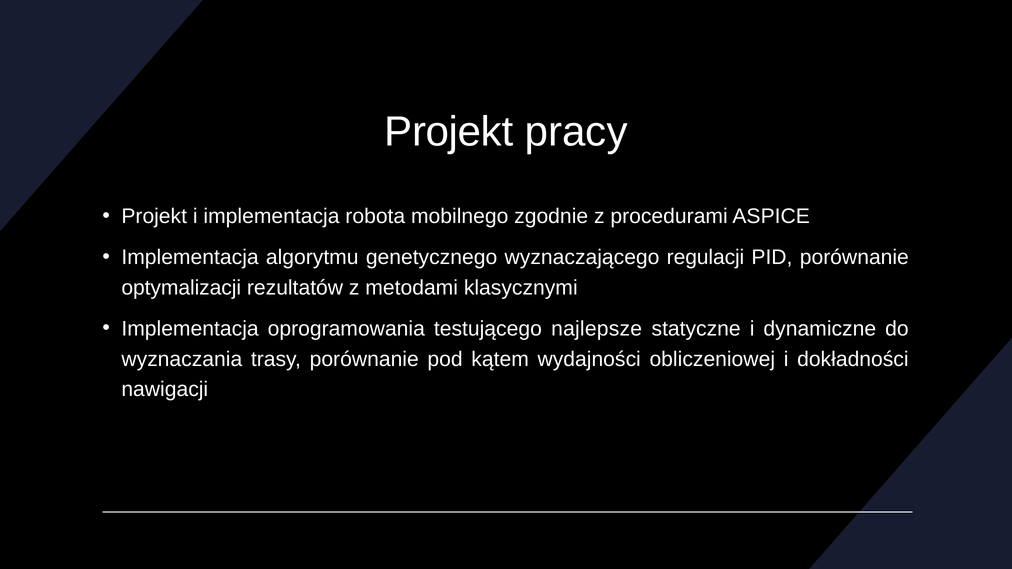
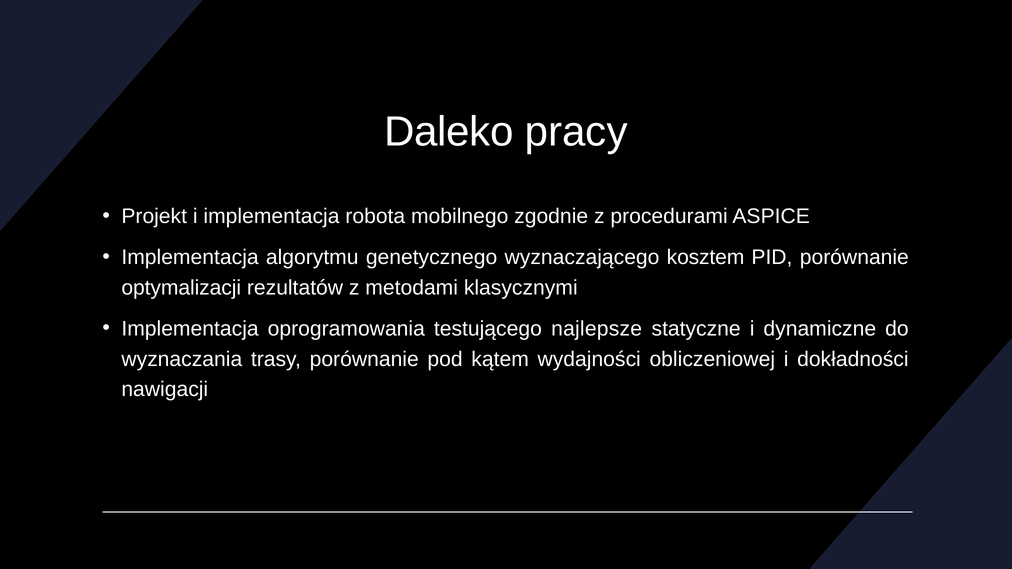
Projekt at (449, 132): Projekt -> Daleko
regulacji: regulacji -> kosztem
